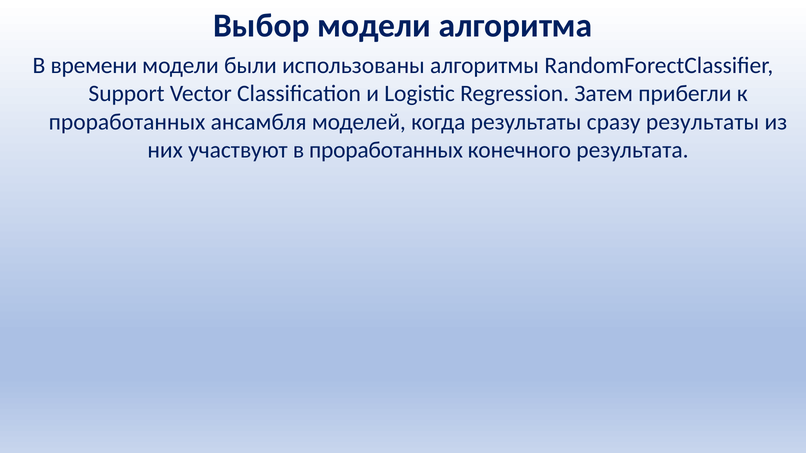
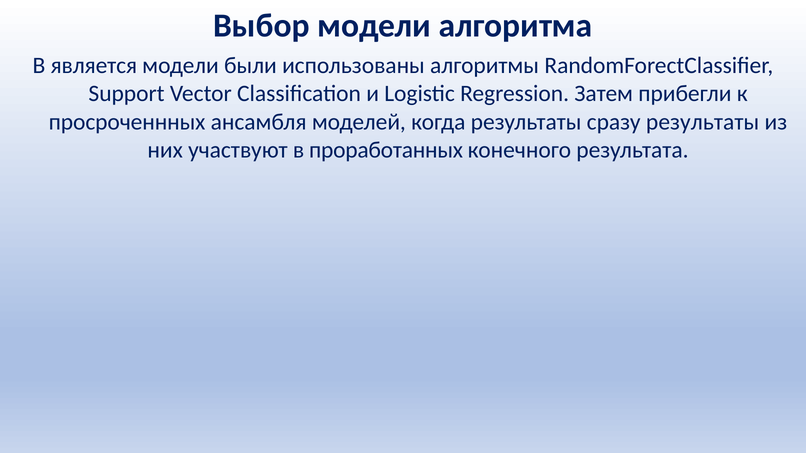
времени: времени -> является
проработанных at (127, 122): проработанных -> просроченнных
